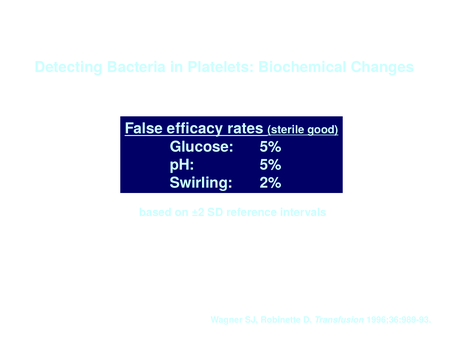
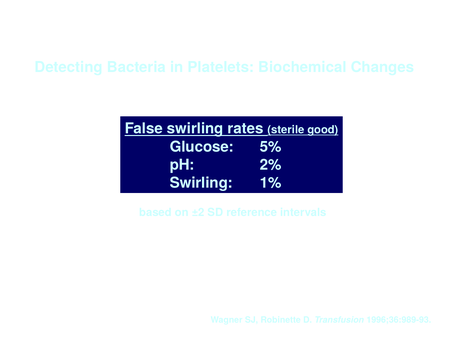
False efficacy: efficacy -> swirling
pH 5%: 5% -> 2%
2%: 2% -> 1%
